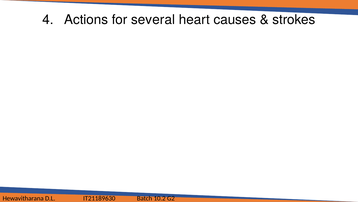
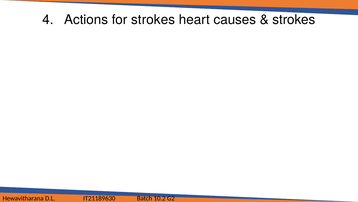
for several: several -> strokes
